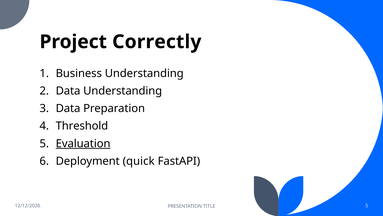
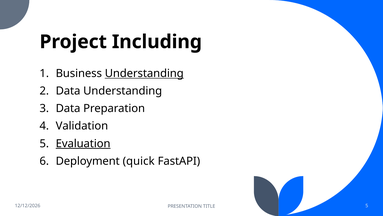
Correctly: Correctly -> Including
Understanding at (144, 73) underline: none -> present
Threshold: Threshold -> Validation
